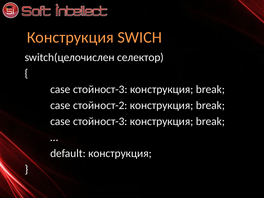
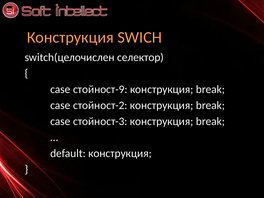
стойност-3 at (100, 89): стойност-3 -> стойност-9
